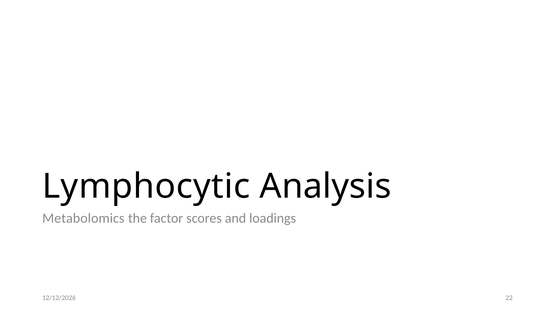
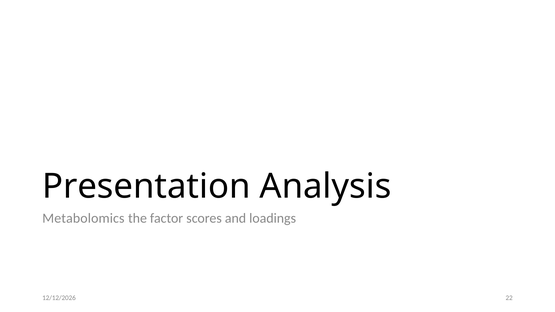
Lymphocytic: Lymphocytic -> Presentation
